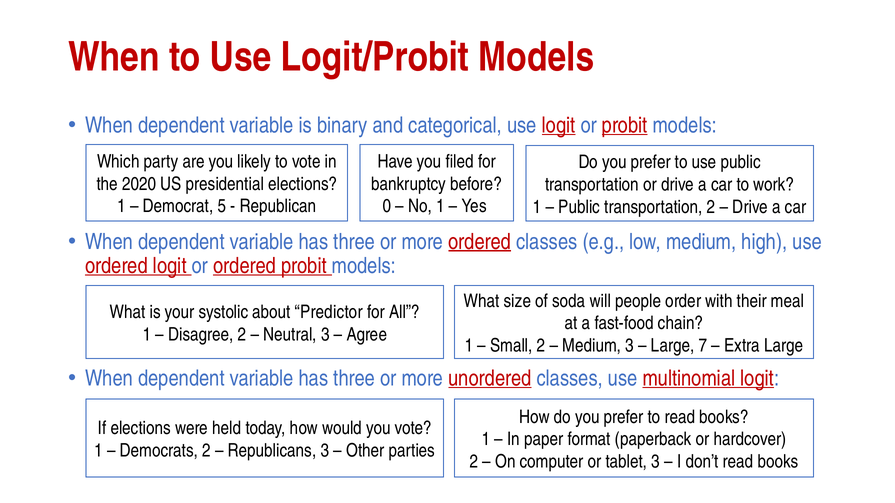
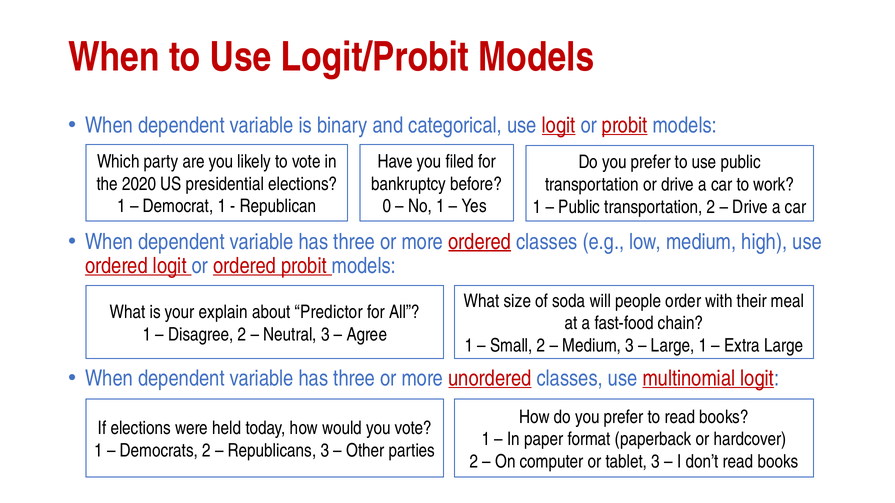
Democrat 5: 5 -> 1
systolic: systolic -> explain
Large 7: 7 -> 1
